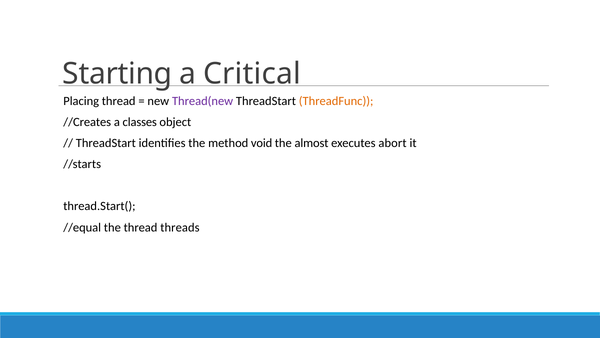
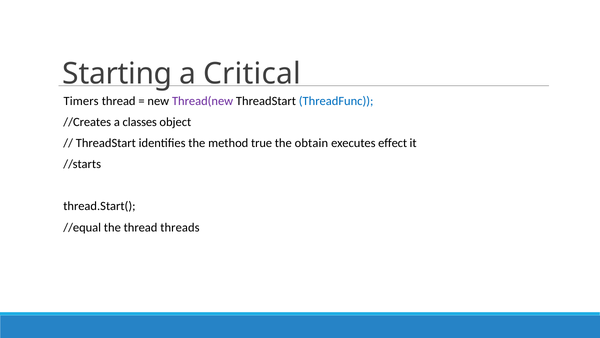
Placing: Placing -> Timers
ThreadFunc colour: orange -> blue
void: void -> true
almost: almost -> obtain
abort: abort -> effect
